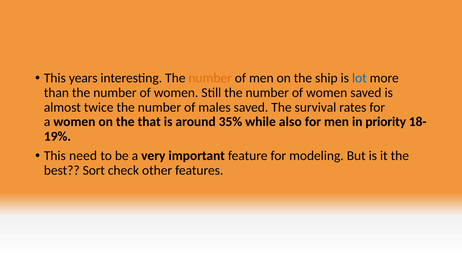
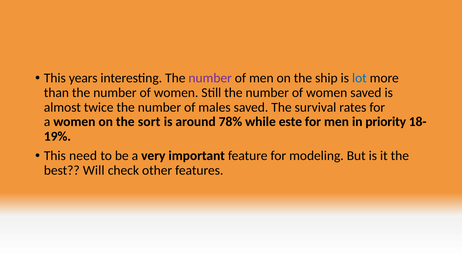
number at (210, 78) colour: orange -> purple
that: that -> sort
35%: 35% -> 78%
also: also -> este
Sort: Sort -> Will
